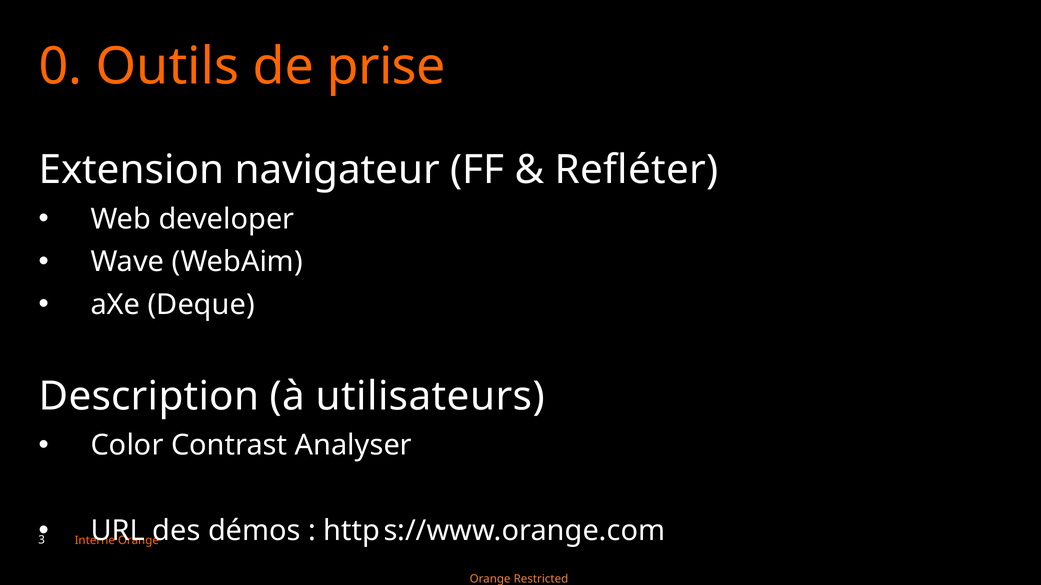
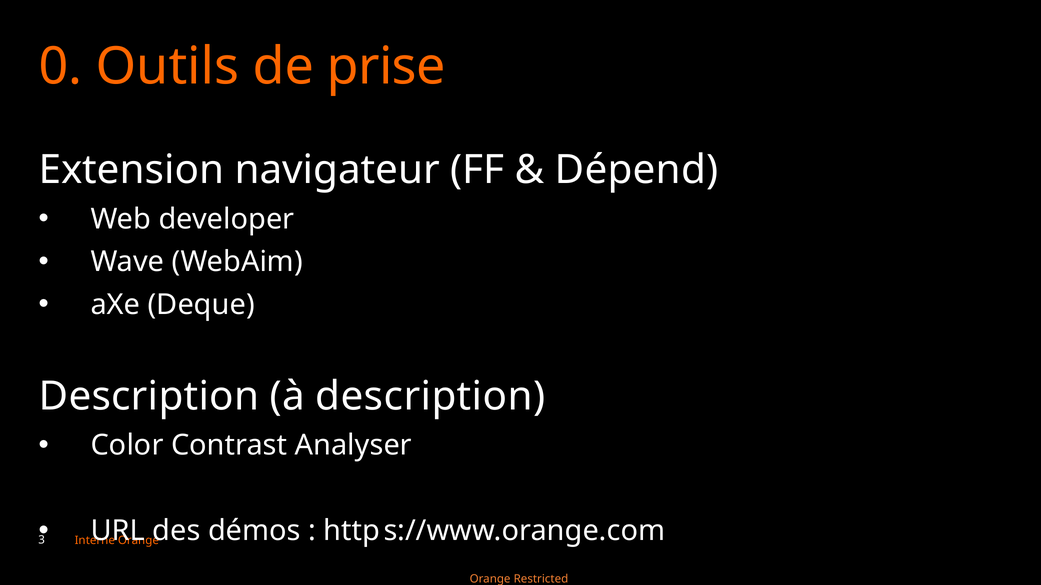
Refléter: Refléter -> Dépend
à utilisateurs: utilisateurs -> description
